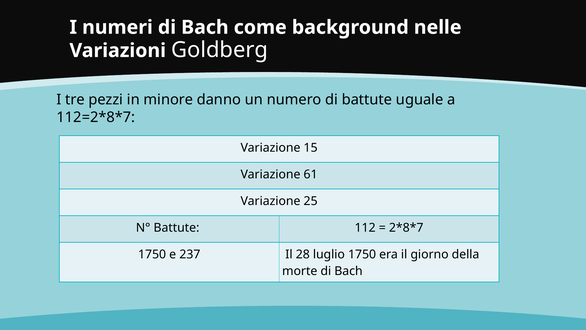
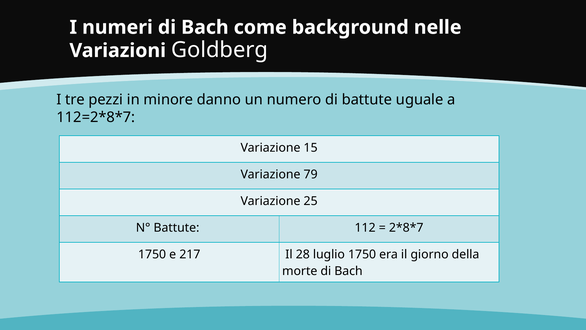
61: 61 -> 79
237: 237 -> 217
